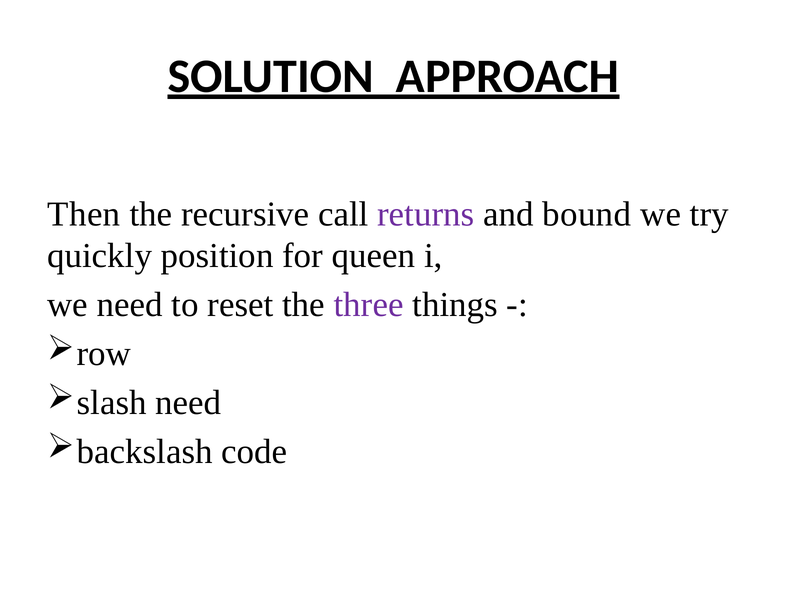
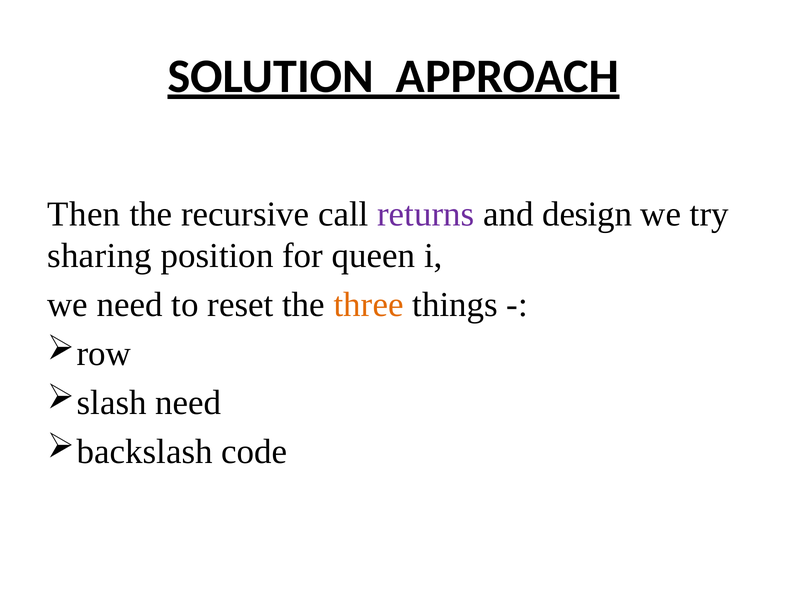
bound: bound -> design
quickly: quickly -> sharing
three colour: purple -> orange
